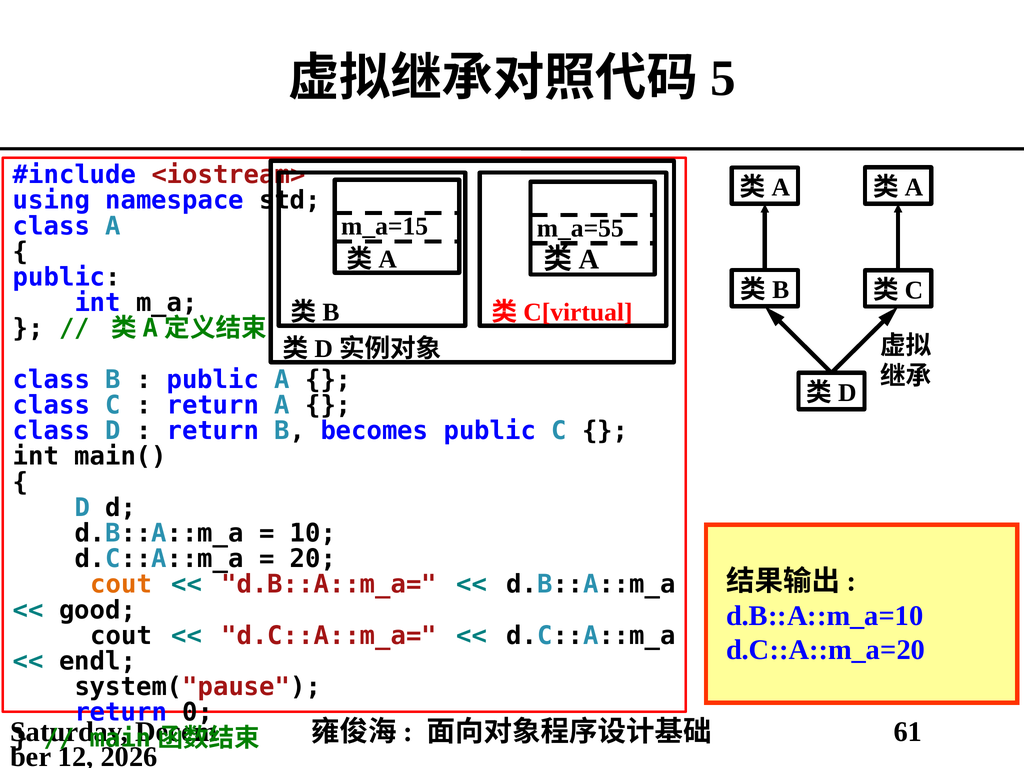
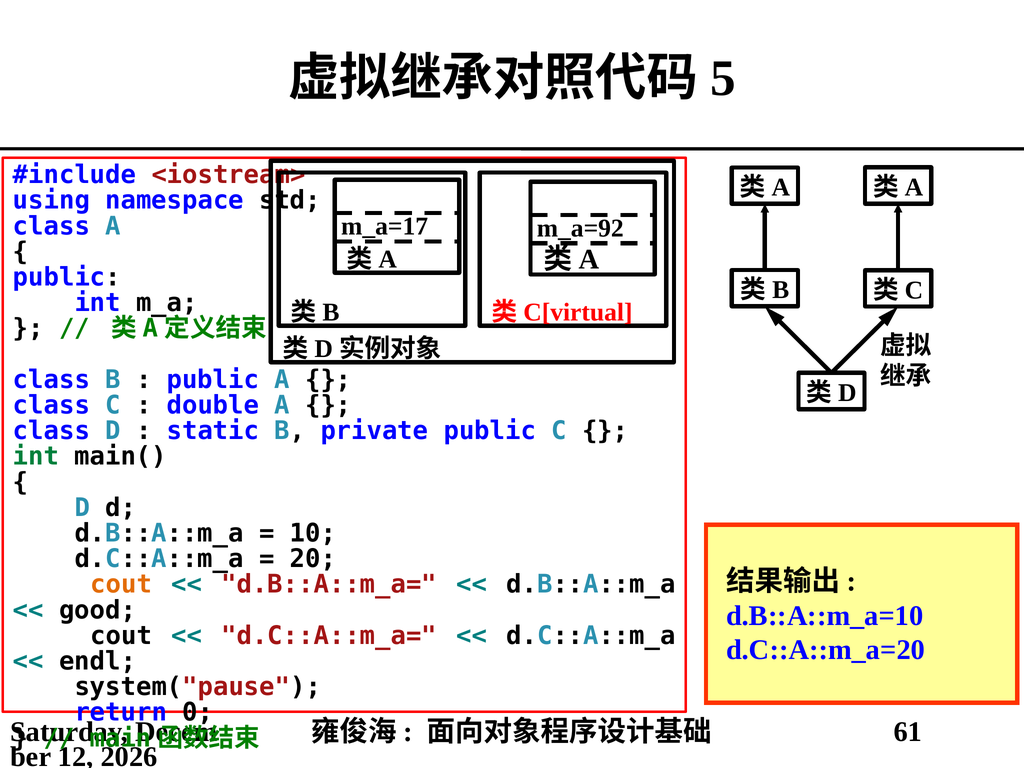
m_a=15: m_a=15 -> m_a=17
m_a=55: m_a=55 -> m_a=92
return at (213, 405): return -> double
return at (213, 431): return -> static
becomes: becomes -> private
int at (36, 456) colour: black -> green
